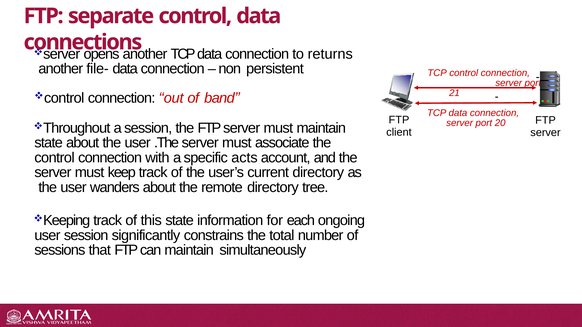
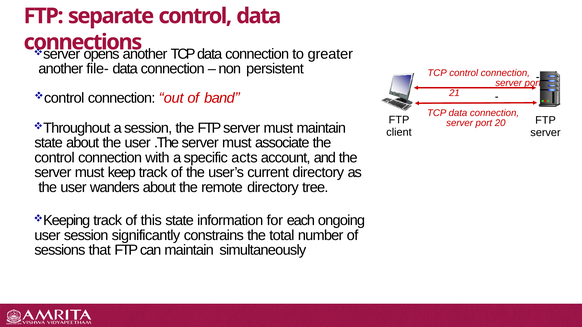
returns: returns -> greater
